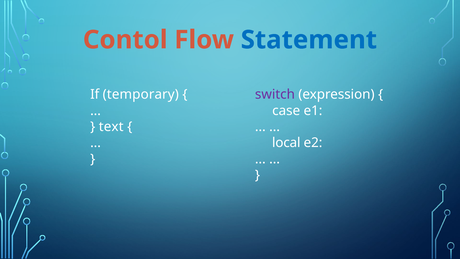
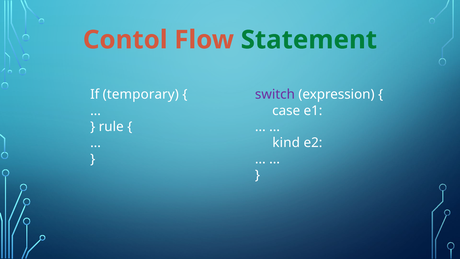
Statement colour: blue -> green
text: text -> rule
local: local -> kind
